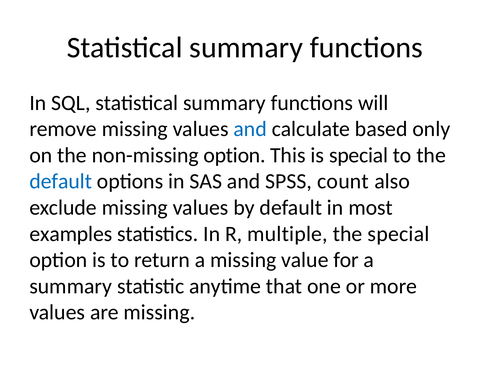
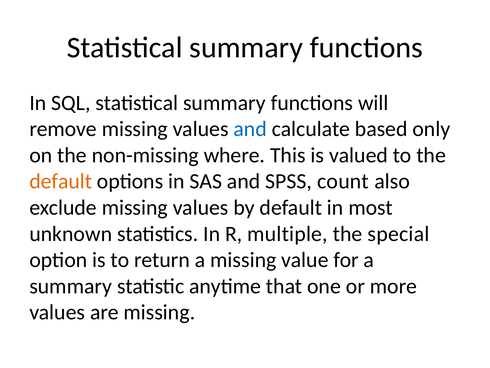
non-missing option: option -> where
is special: special -> valued
default at (61, 181) colour: blue -> orange
examples: examples -> unknown
